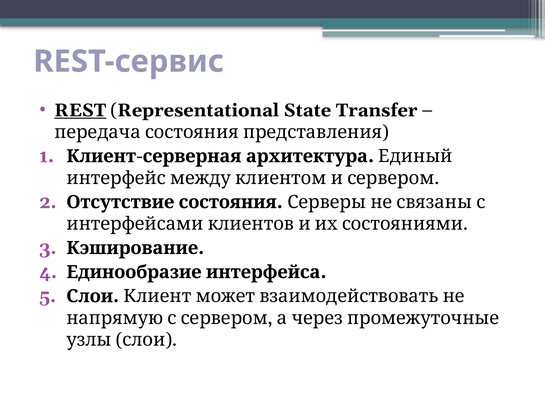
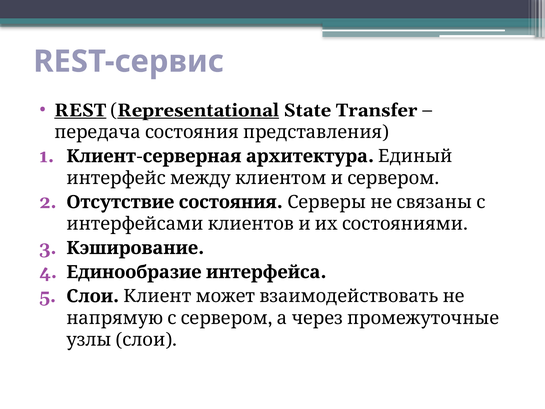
Representational underline: none -> present
